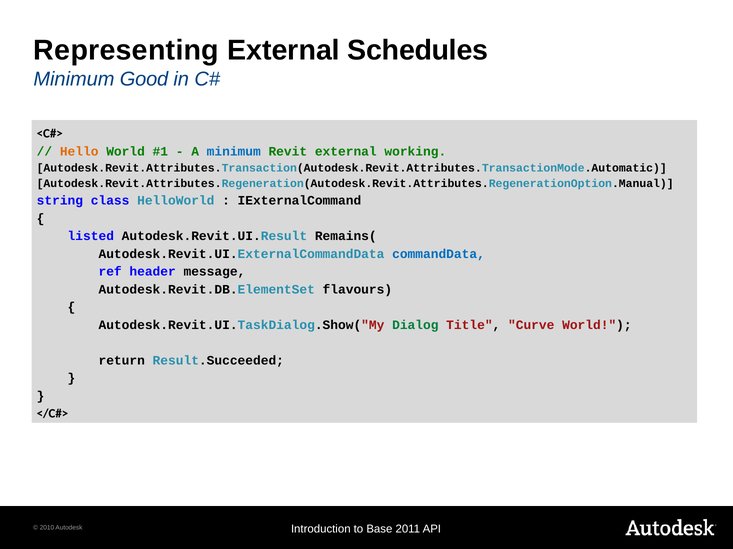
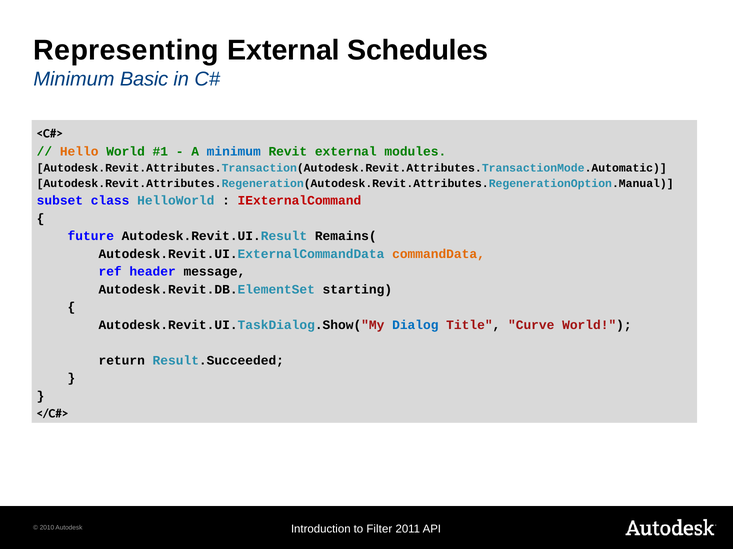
Good: Good -> Basic
working: working -> modules
string: string -> subset
IExternalCommand colour: black -> red
listed: listed -> future
commandData colour: blue -> orange
flavours: flavours -> starting
Dialog colour: green -> blue
Base: Base -> Filter
